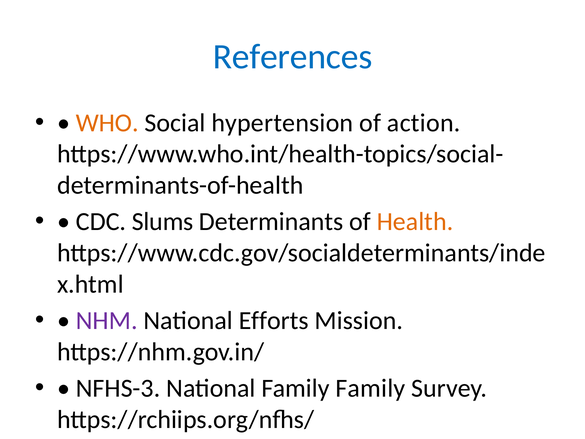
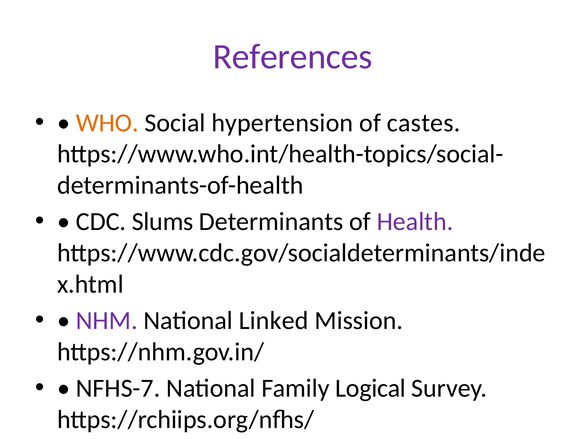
References colour: blue -> purple
action: action -> castes
Health at (415, 222) colour: orange -> purple
Efforts: Efforts -> Linked
NFHS-3: NFHS-3 -> NFHS-7
Family Family: Family -> Logical
